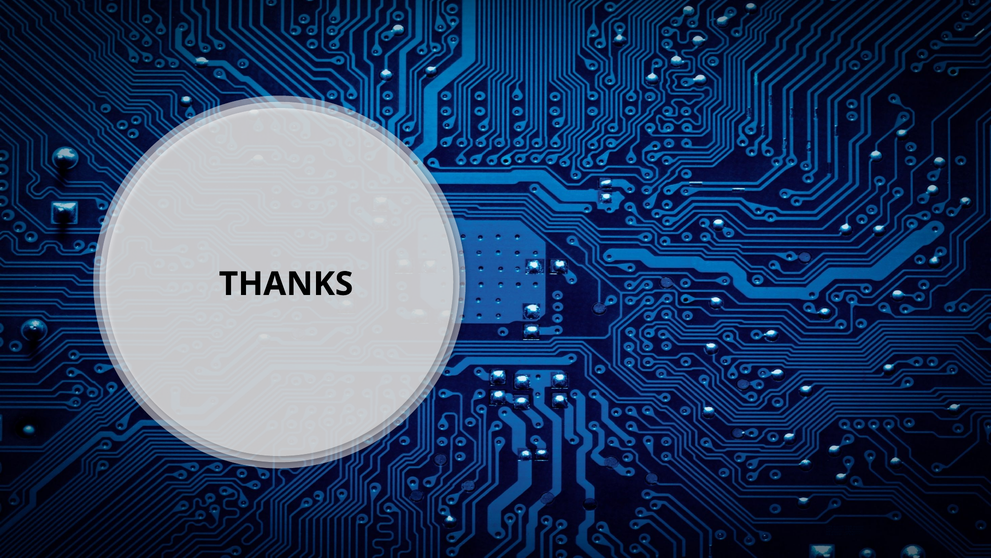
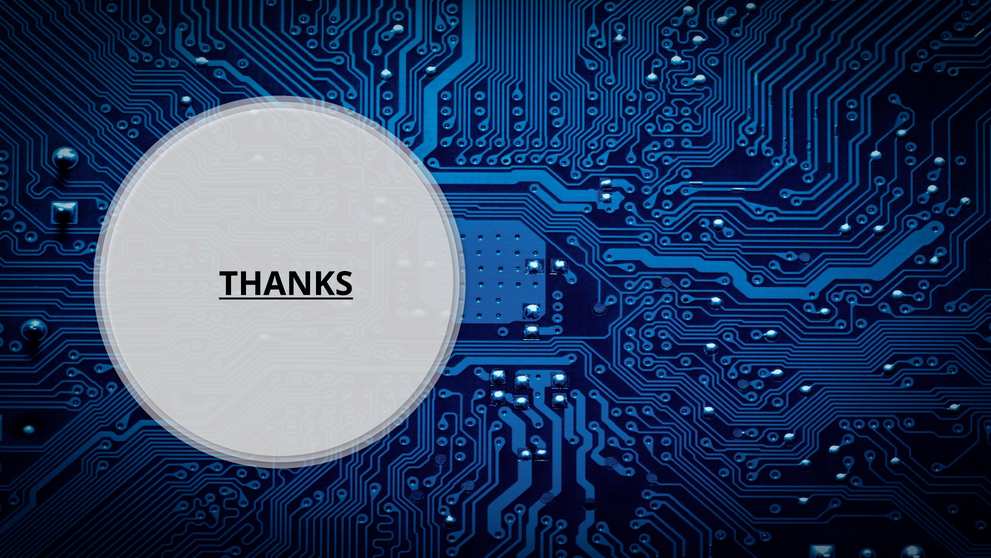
THANKS underline: none -> present
